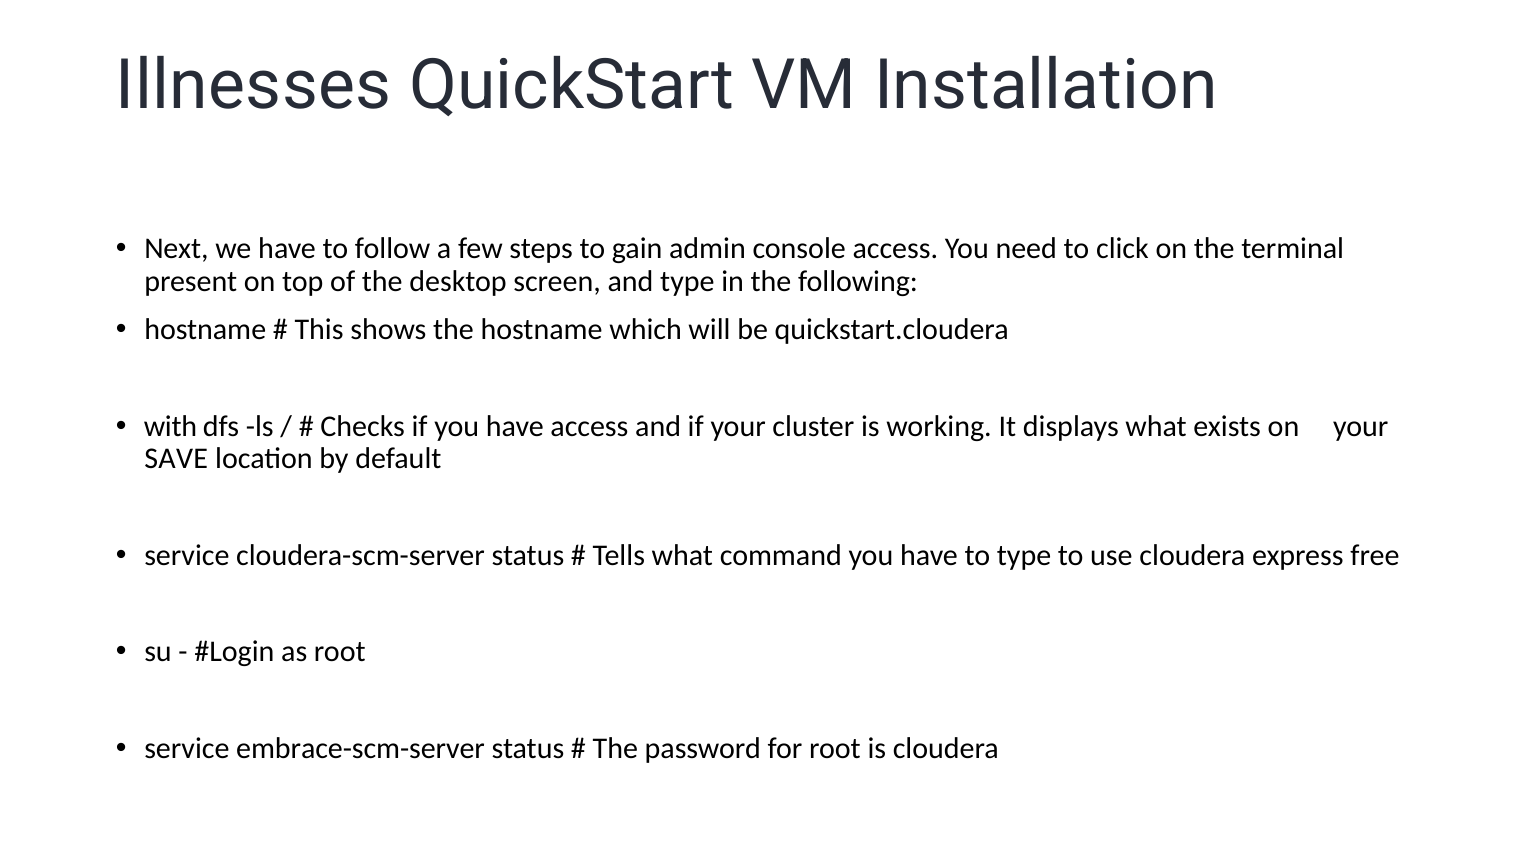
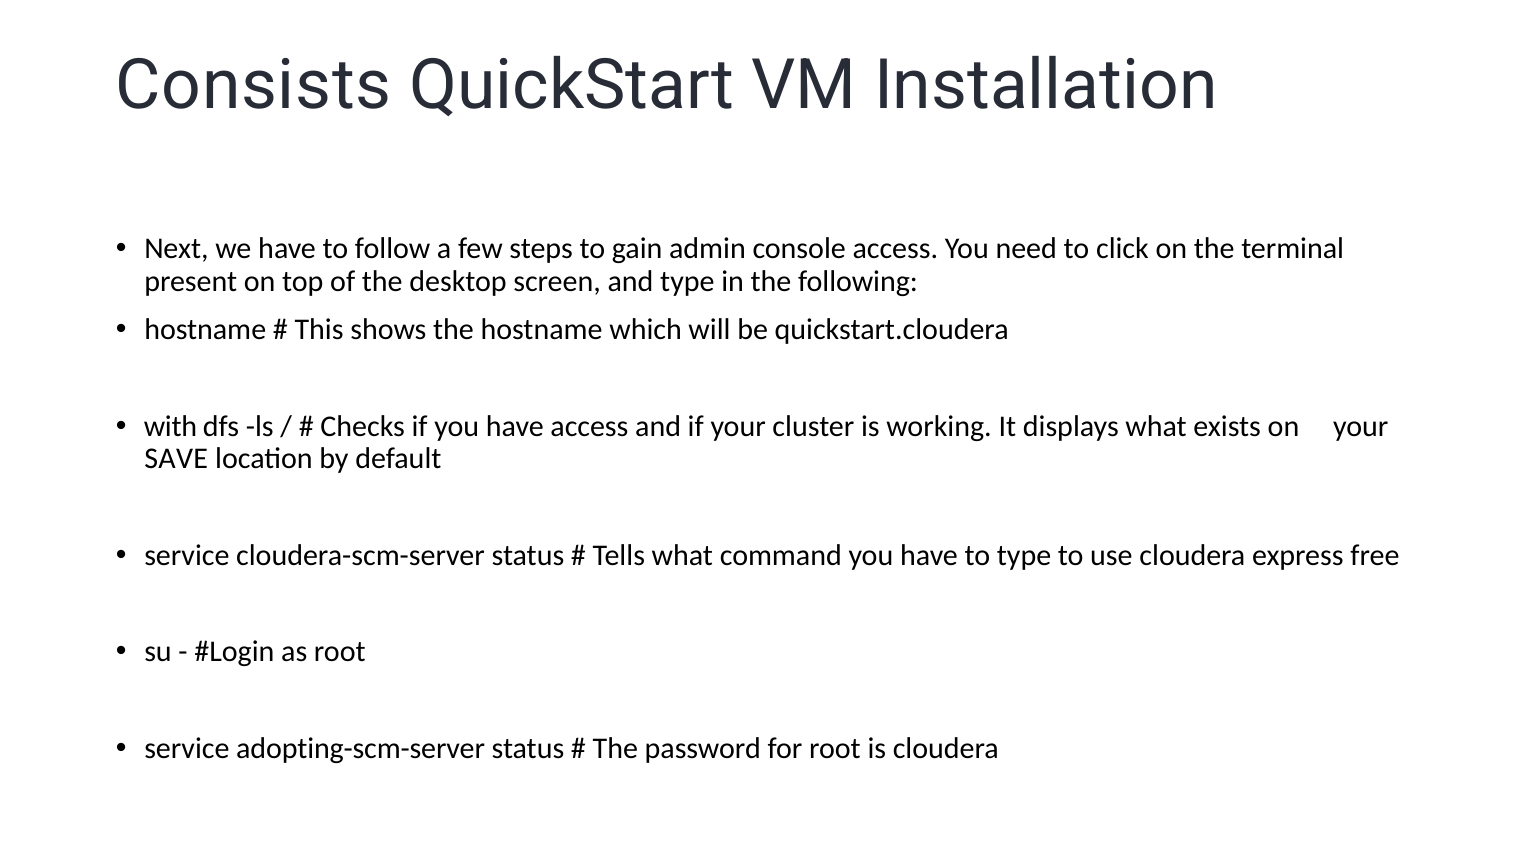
Illnesses: Illnesses -> Consists
embrace-scm-server: embrace-scm-server -> adopting-scm-server
